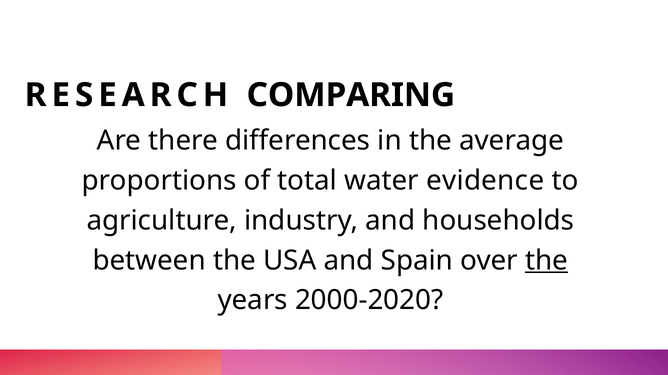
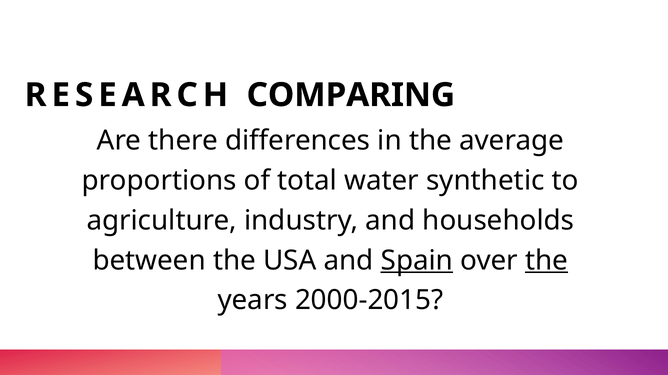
evidence: evidence -> synthetic
Spain underline: none -> present
2000-2020: 2000-2020 -> 2000-2015
